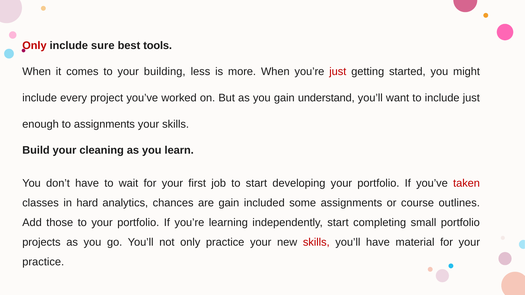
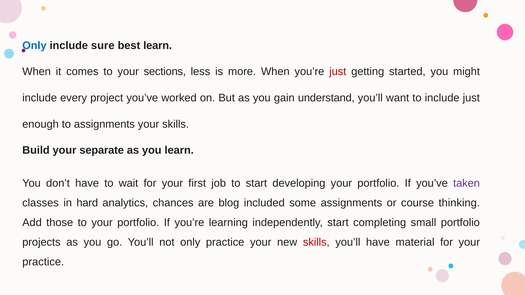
Only at (34, 45) colour: red -> blue
best tools: tools -> learn
building: building -> sections
cleaning: cleaning -> separate
taken colour: red -> purple
are gain: gain -> blog
outlines: outlines -> thinking
